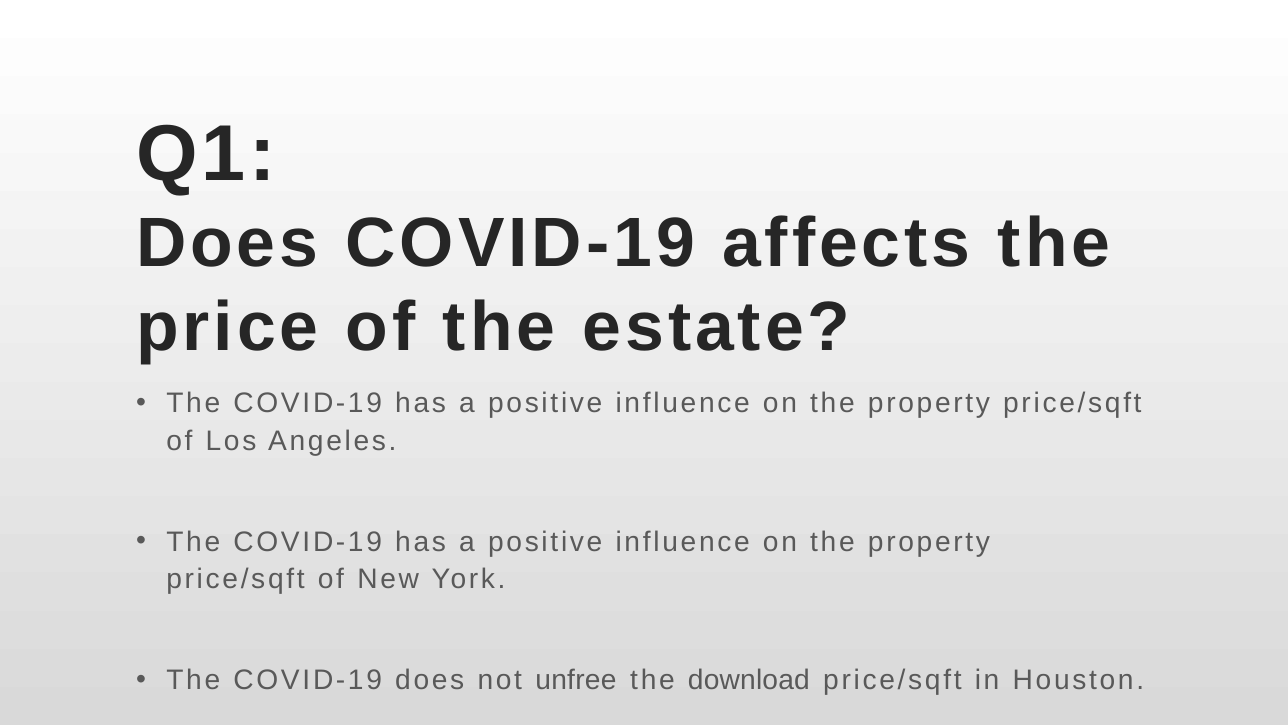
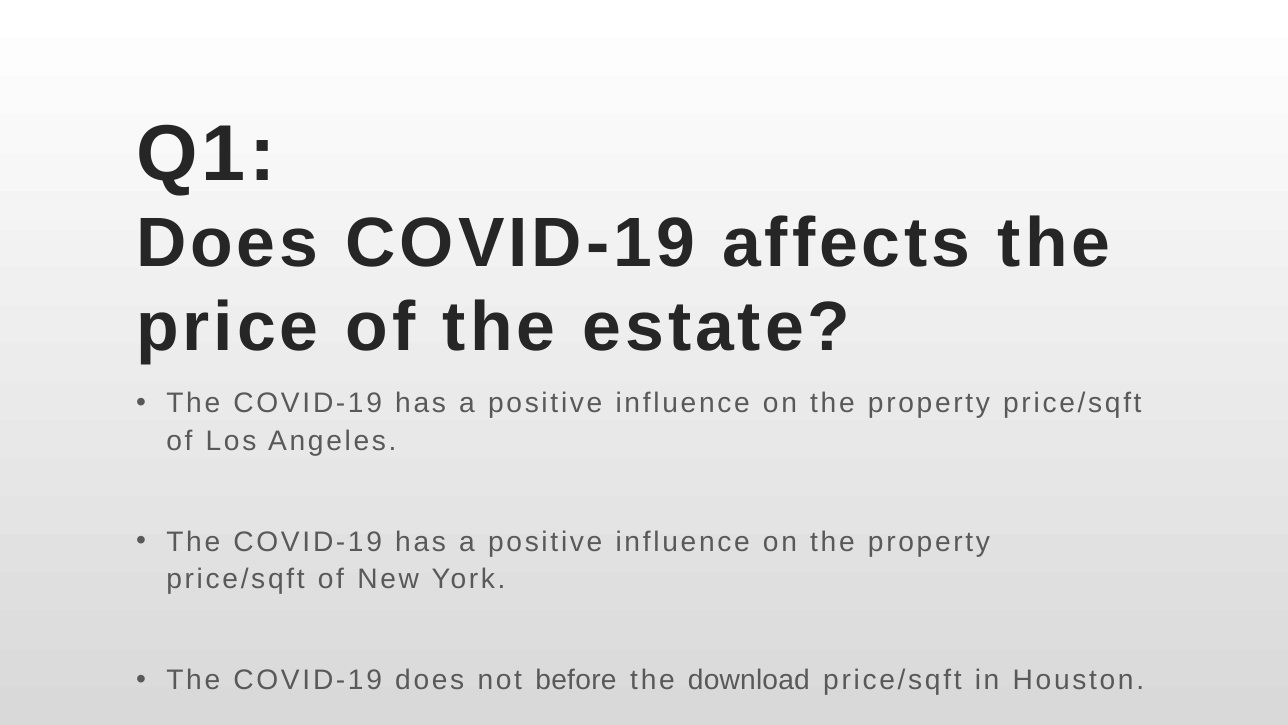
unfree: unfree -> before
